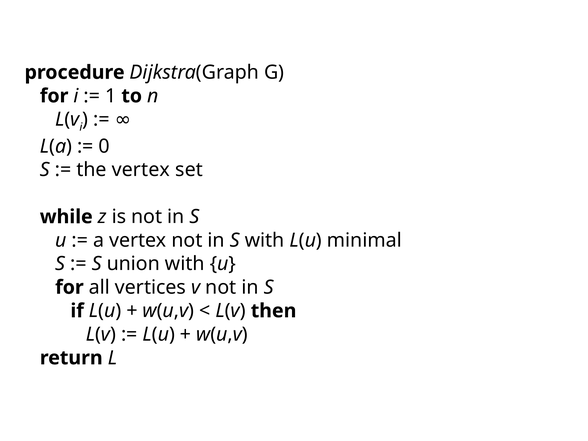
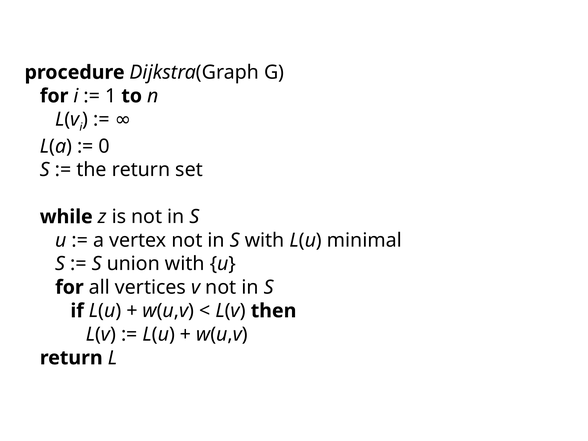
the vertex: vertex -> return
